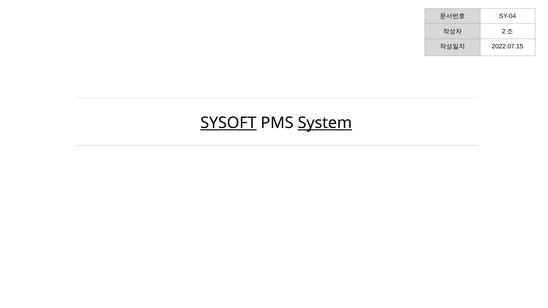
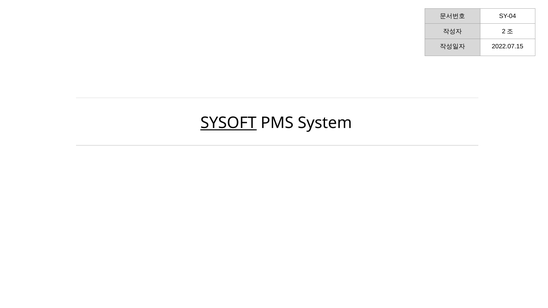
System underline: present -> none
